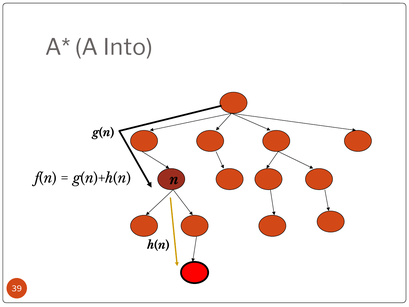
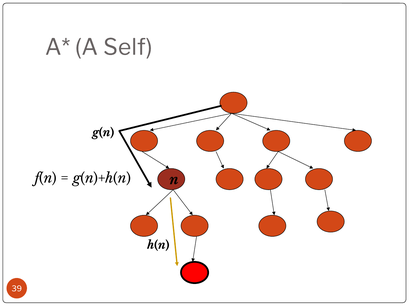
Into: Into -> Self
